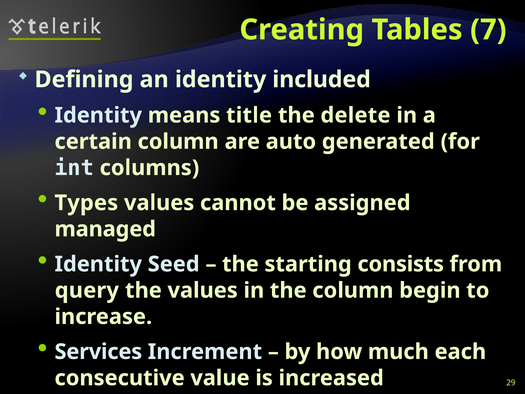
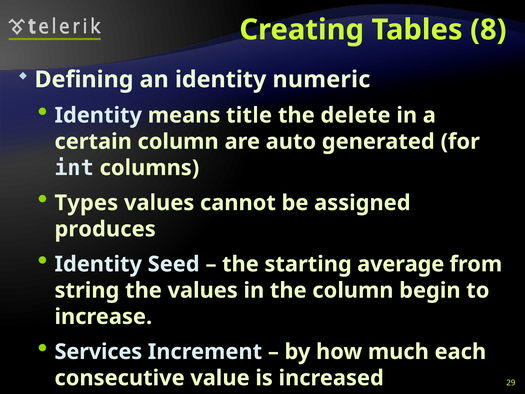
7: 7 -> 8
included: included -> numeric
managed: managed -> produces
consists: consists -> average
query: query -> string
